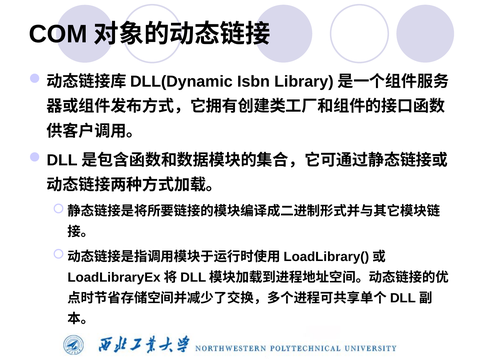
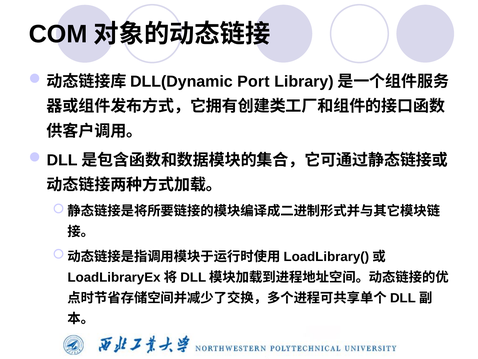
Isbn: Isbn -> Port
